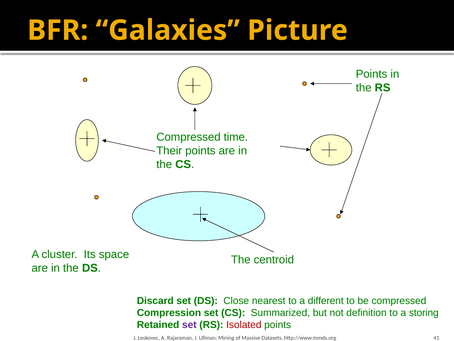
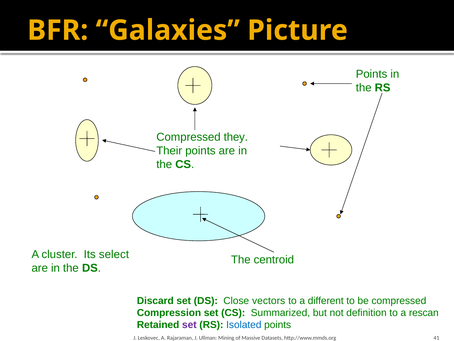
time: time -> they
space: space -> select
nearest: nearest -> vectors
storing: storing -> rescan
Isolated colour: red -> blue
